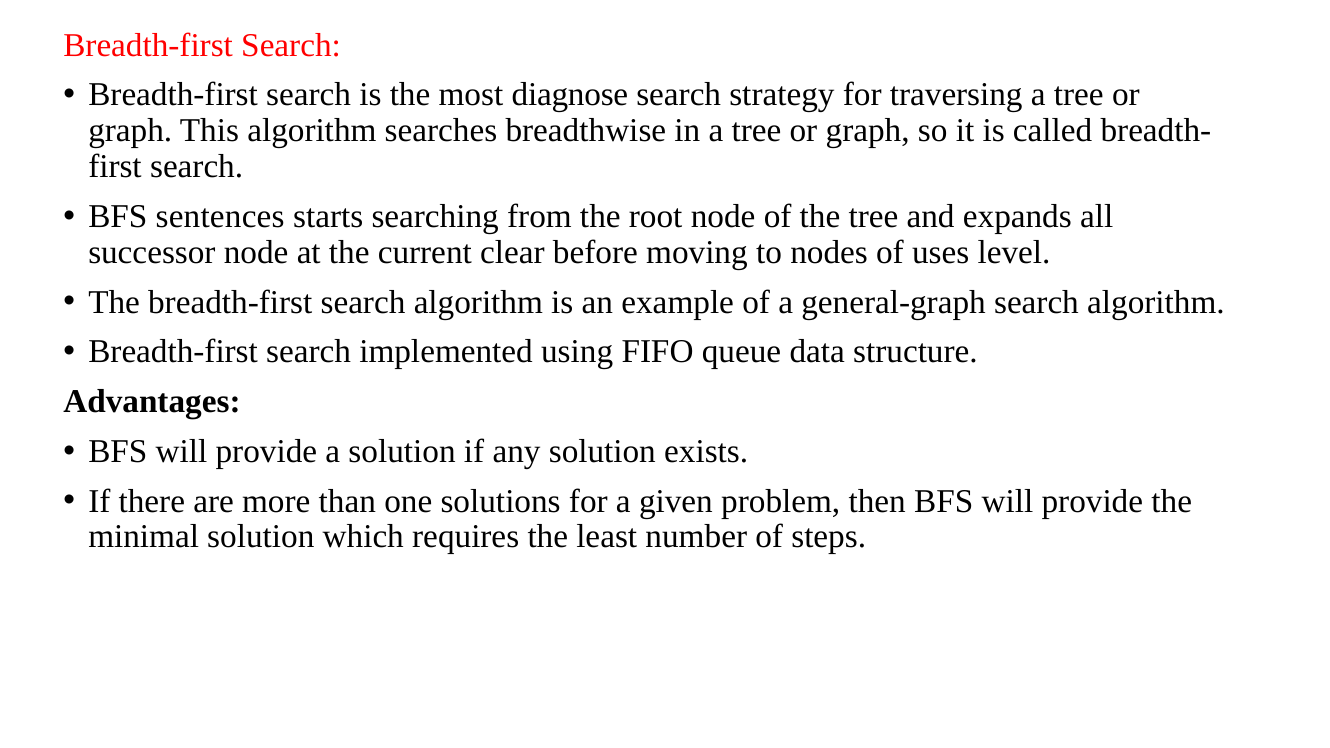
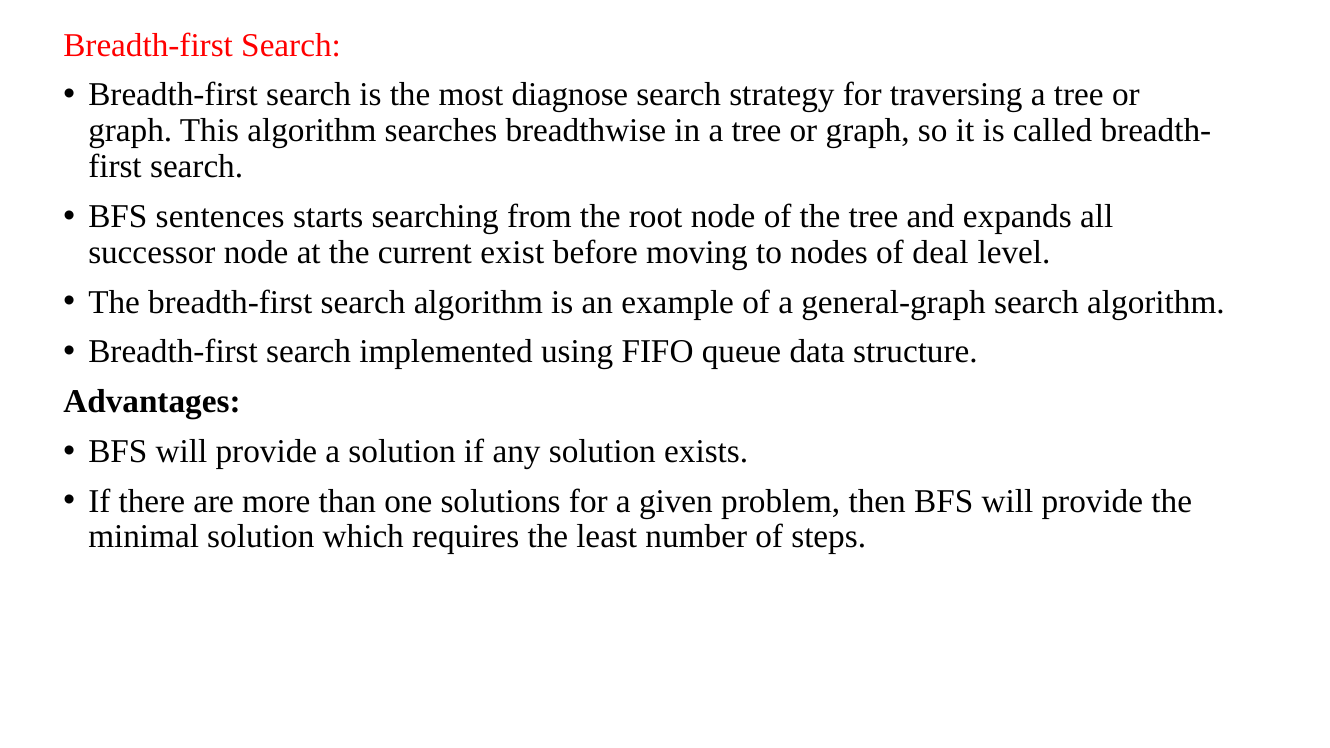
clear: clear -> exist
uses: uses -> deal
